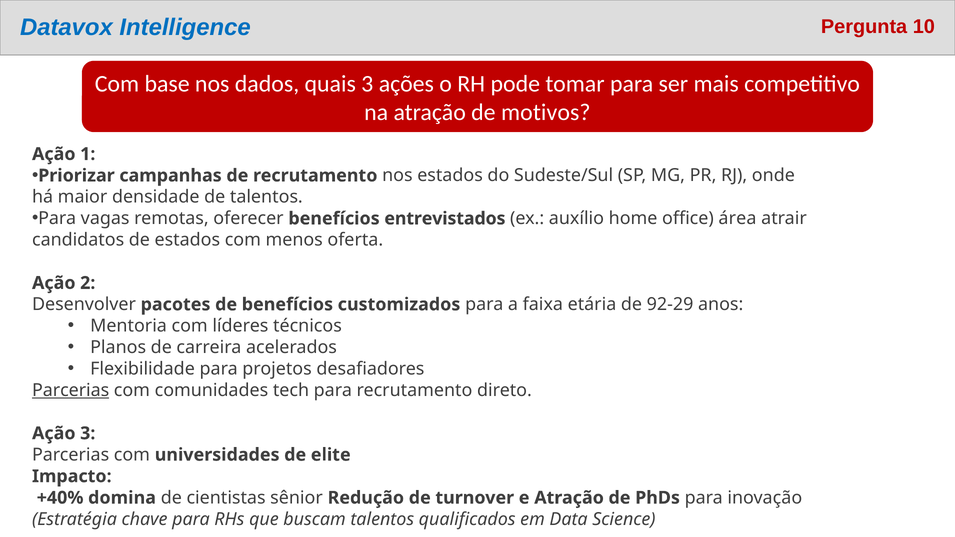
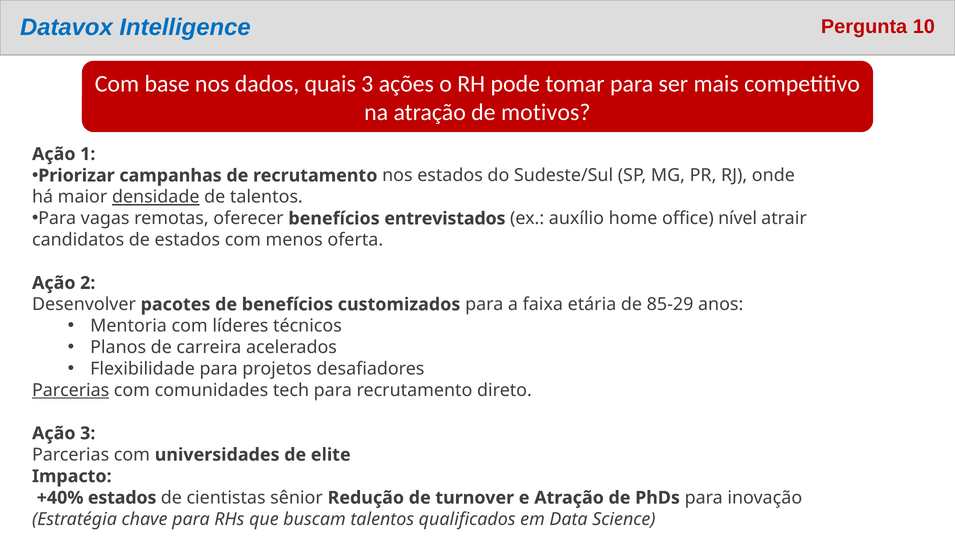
densidade underline: none -> present
área: área -> nível
92-29: 92-29 -> 85-29
+40% domina: domina -> estados
